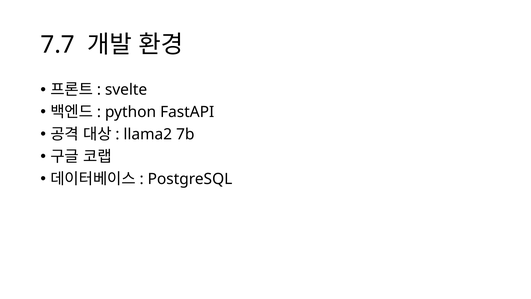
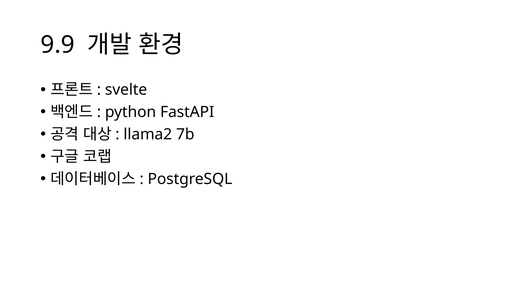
7.7: 7.7 -> 9.9
